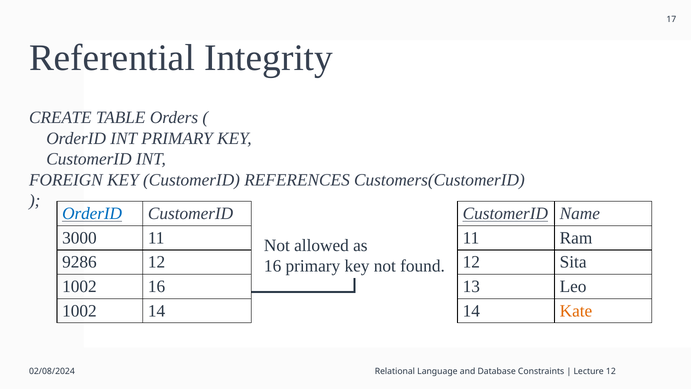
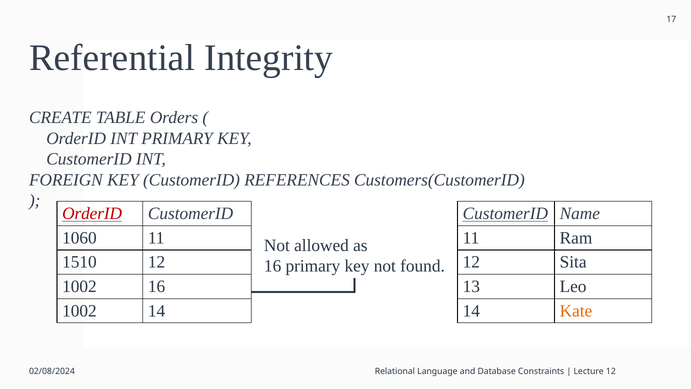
OrderID at (92, 213) colour: blue -> red
3000: 3000 -> 1060
9286: 9286 -> 1510
